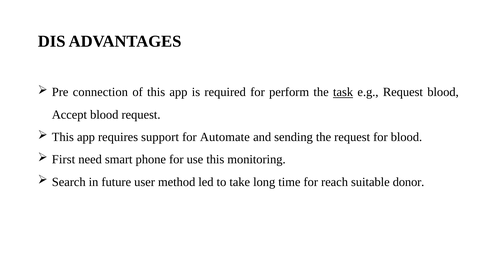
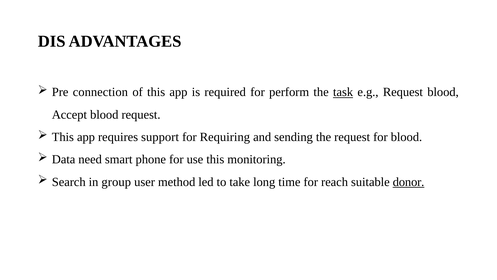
Automate: Automate -> Requiring
First: First -> Data
future: future -> group
donor underline: none -> present
